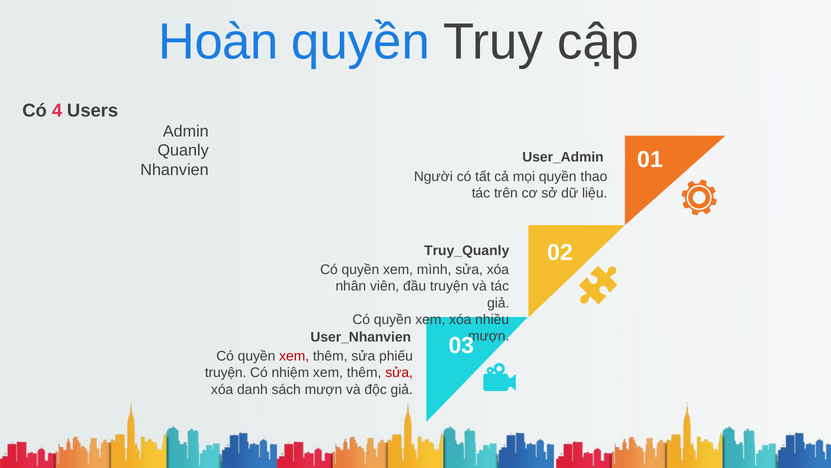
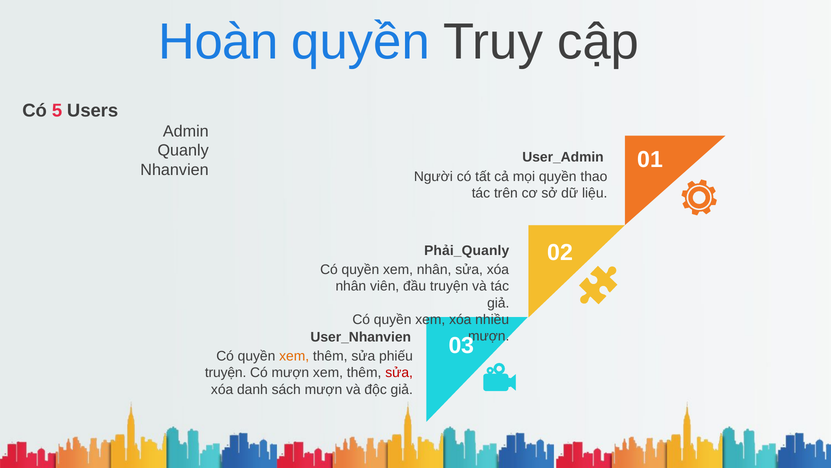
4: 4 -> 5
Truy_Quanly: Truy_Quanly -> Phải_Quanly
xem mình: mình -> nhân
xem at (294, 356) colour: red -> orange
Có nhiệm: nhiệm -> mượn
